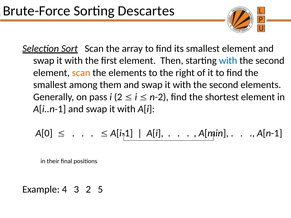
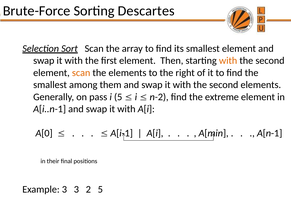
with at (228, 61) colour: blue -> orange
i 2: 2 -> 5
shortest: shortest -> extreme
Example 4: 4 -> 3
